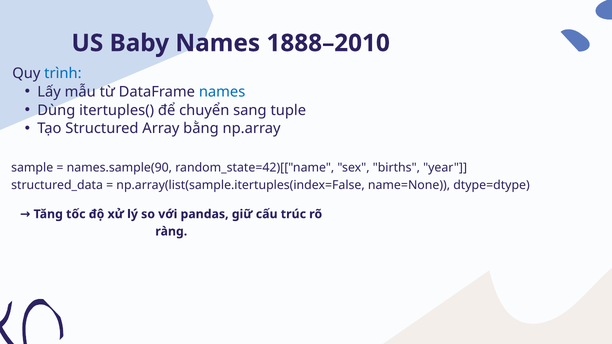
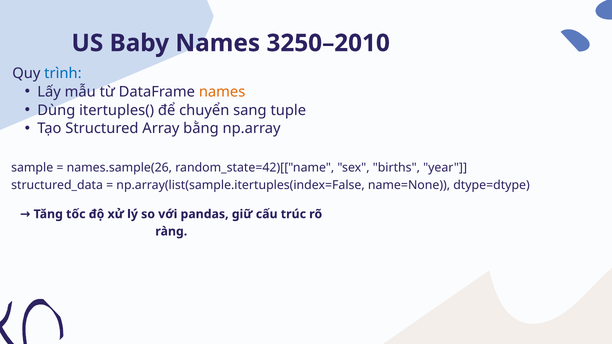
1888–2010: 1888–2010 -> 3250–2010
names at (222, 92) colour: blue -> orange
names.sample(90: names.sample(90 -> names.sample(26
